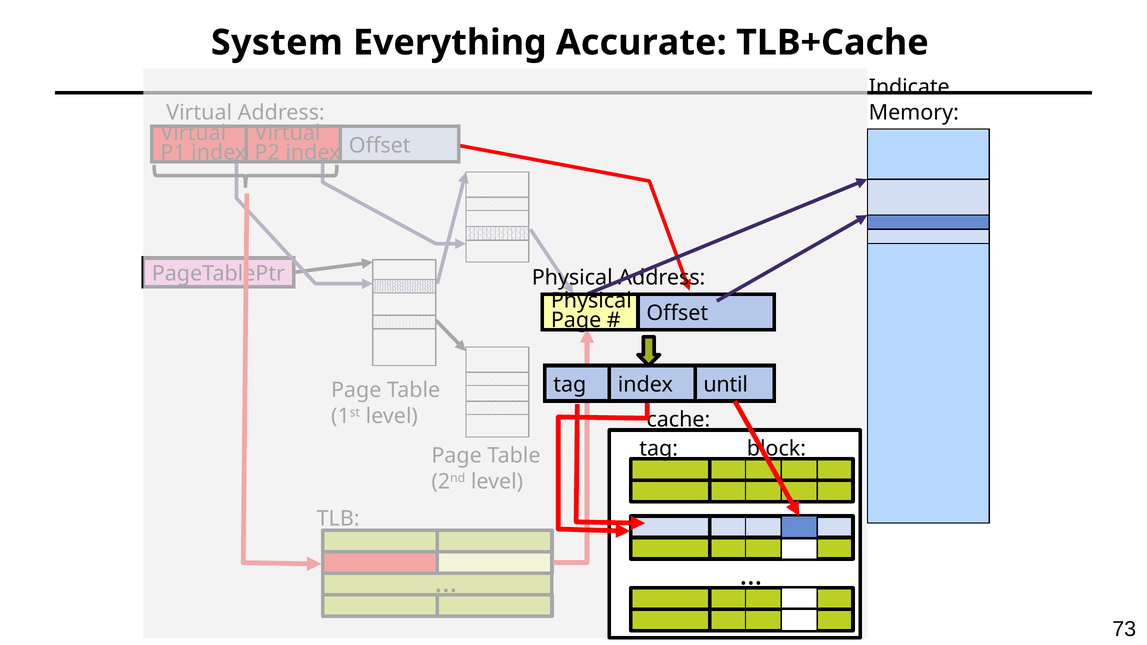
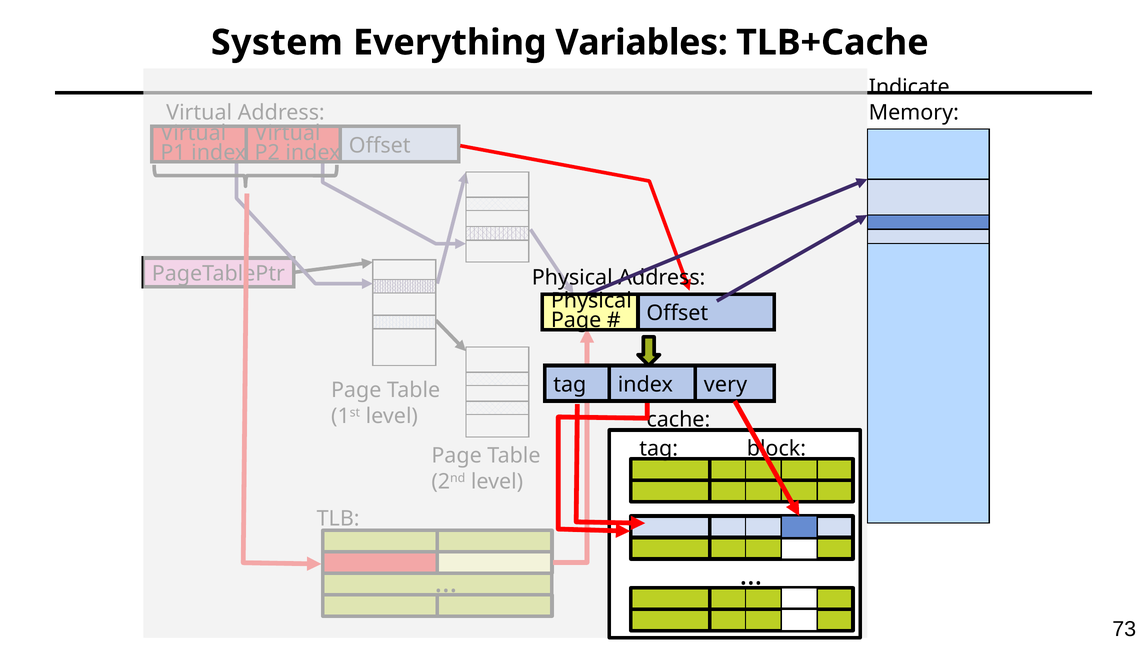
Accurate: Accurate -> Variables
until: until -> very
